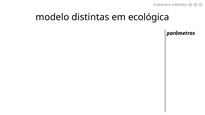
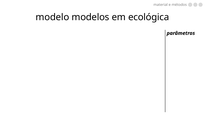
distintas: distintas -> modelos
